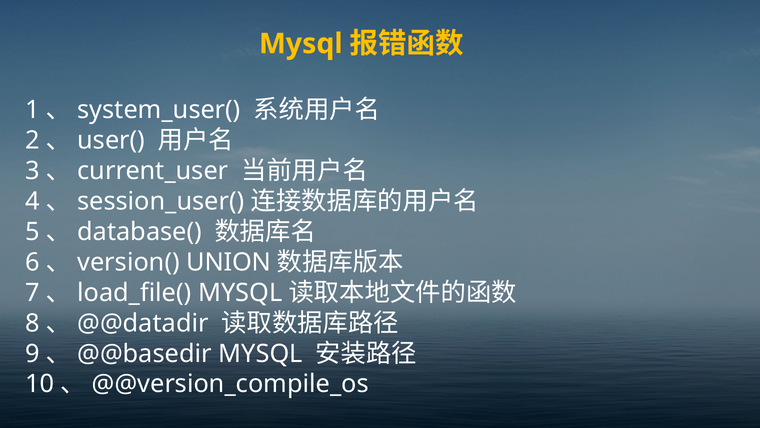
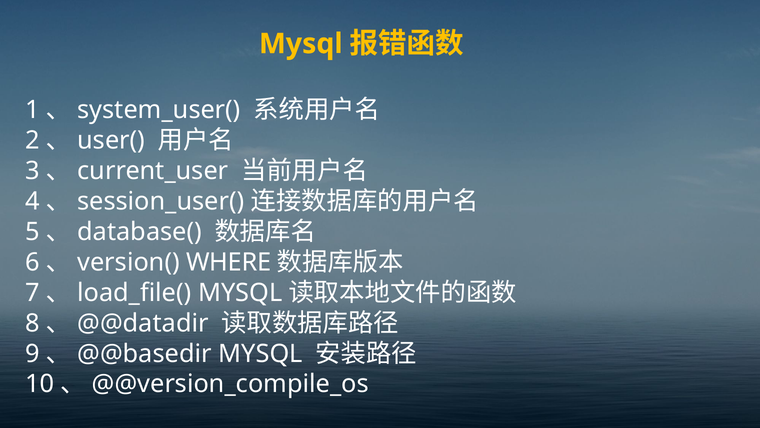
UNION: UNION -> WHERE
